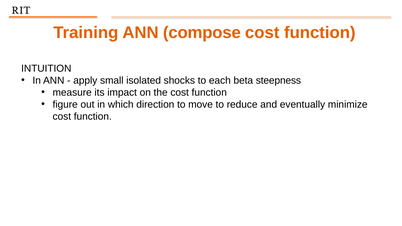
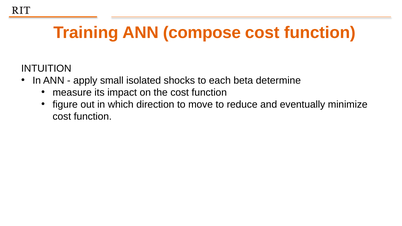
steepness: steepness -> determine
